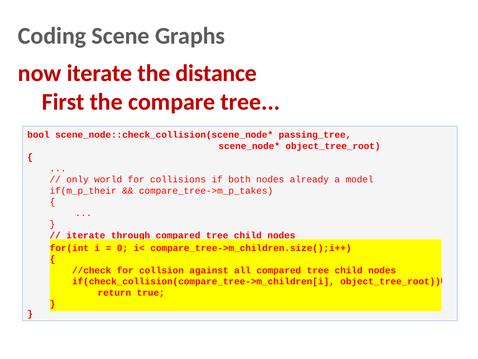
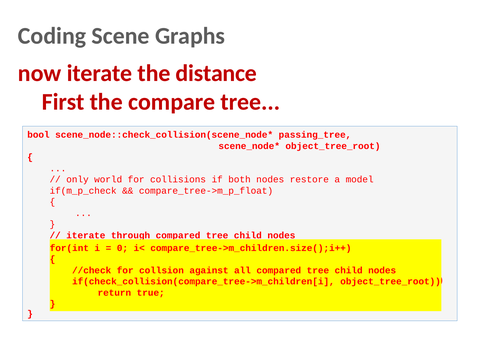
already: already -> restore
if(m_p_their: if(m_p_their -> if(m_p_check
compare_tree->m_p_takes: compare_tree->m_p_takes -> compare_tree->m_p_float
